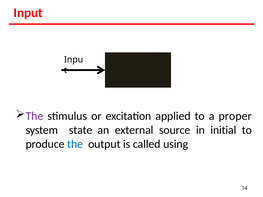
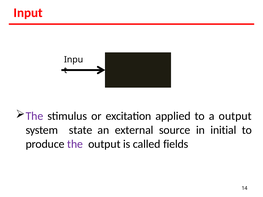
a proper: proper -> output
the at (75, 144) colour: blue -> purple
using: using -> fields
